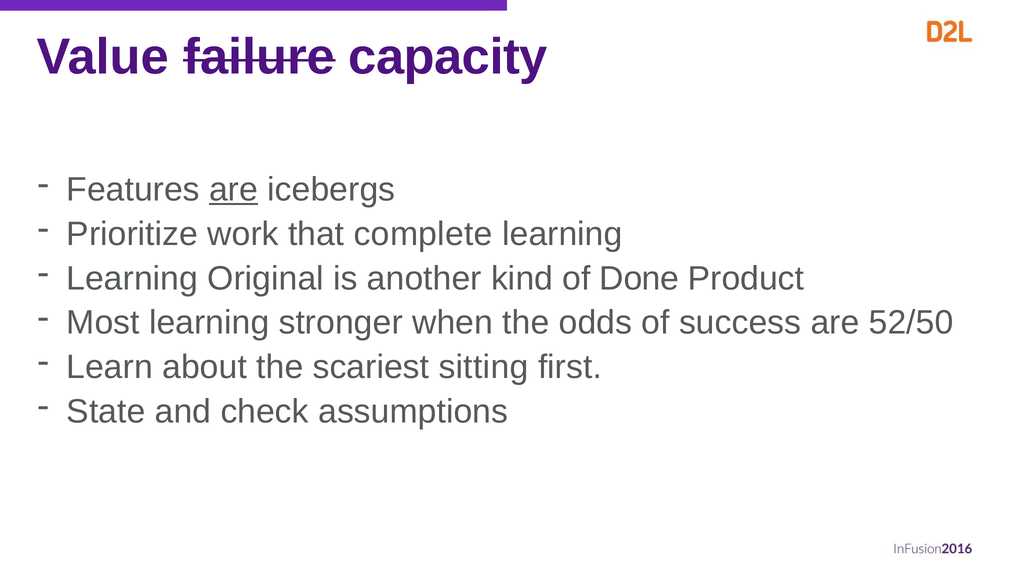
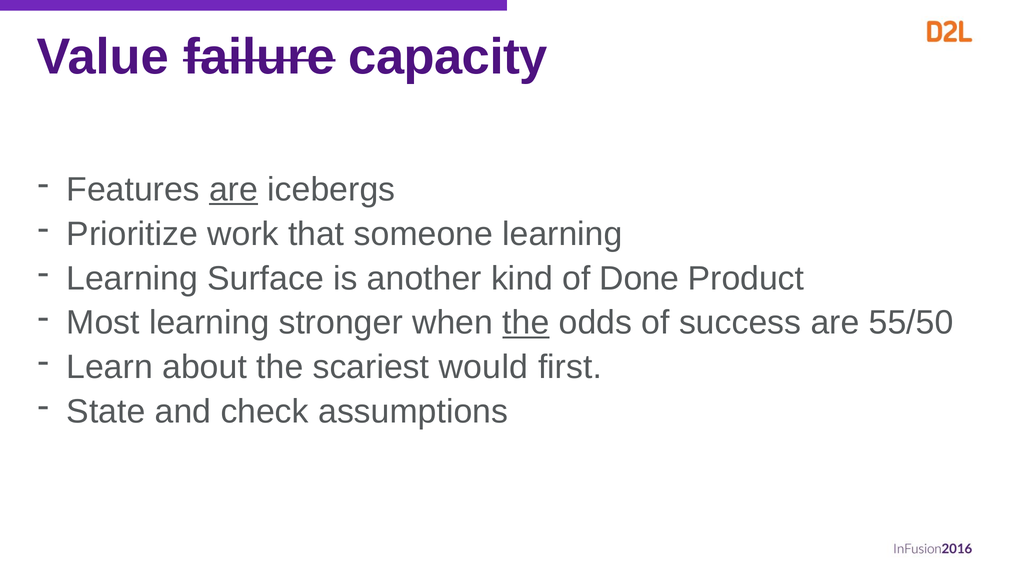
complete: complete -> someone
Original: Original -> Surface
the at (526, 323) underline: none -> present
52/50: 52/50 -> 55/50
sitting: sitting -> would
